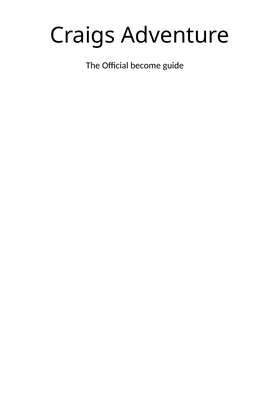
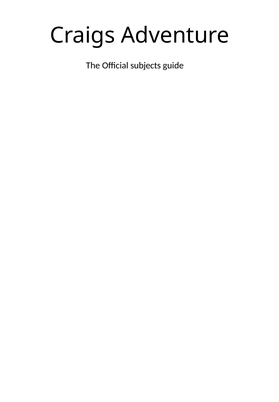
become: become -> subjects
